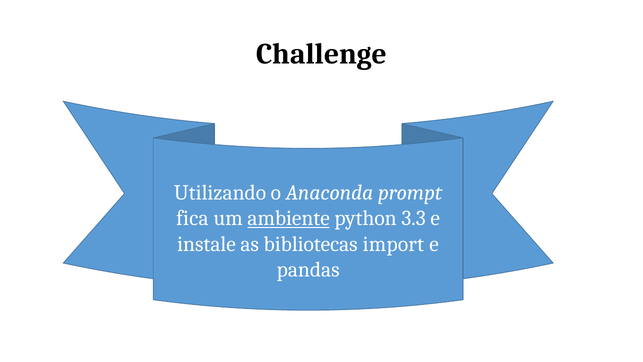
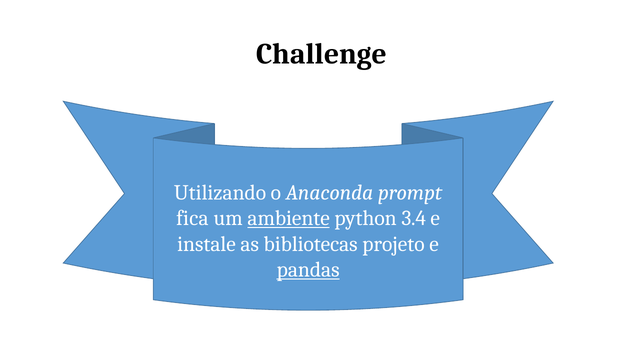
3.3: 3.3 -> 3.4
import: import -> projeto
pandas underline: none -> present
